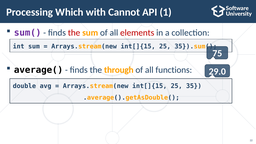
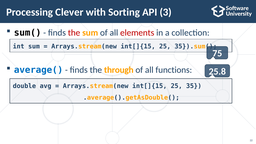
Which: Which -> Clever
Cannot: Cannot -> Sorting
1: 1 -> 3
sum( colour: purple -> black
average( colour: black -> blue
29.0: 29.0 -> 25.8
